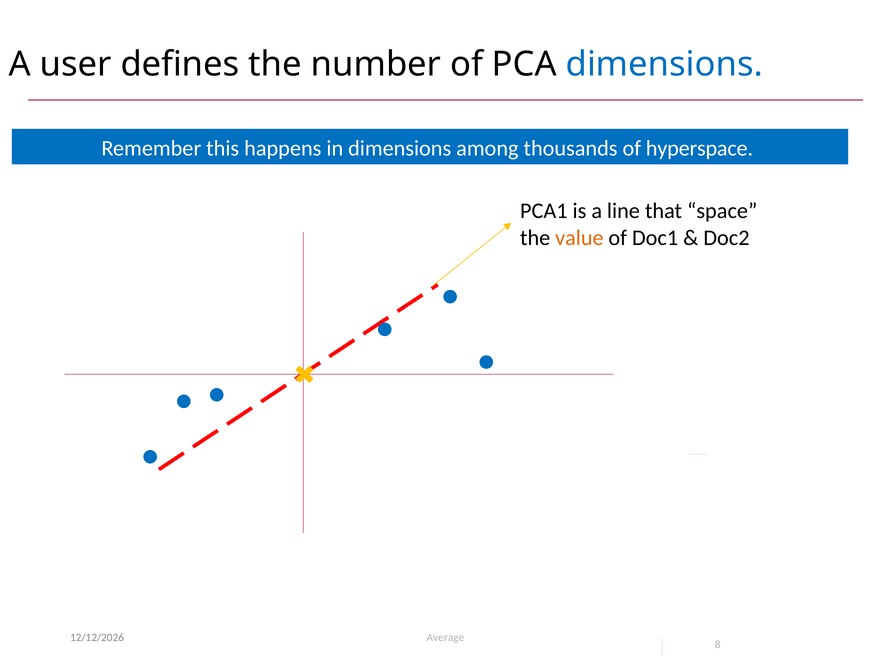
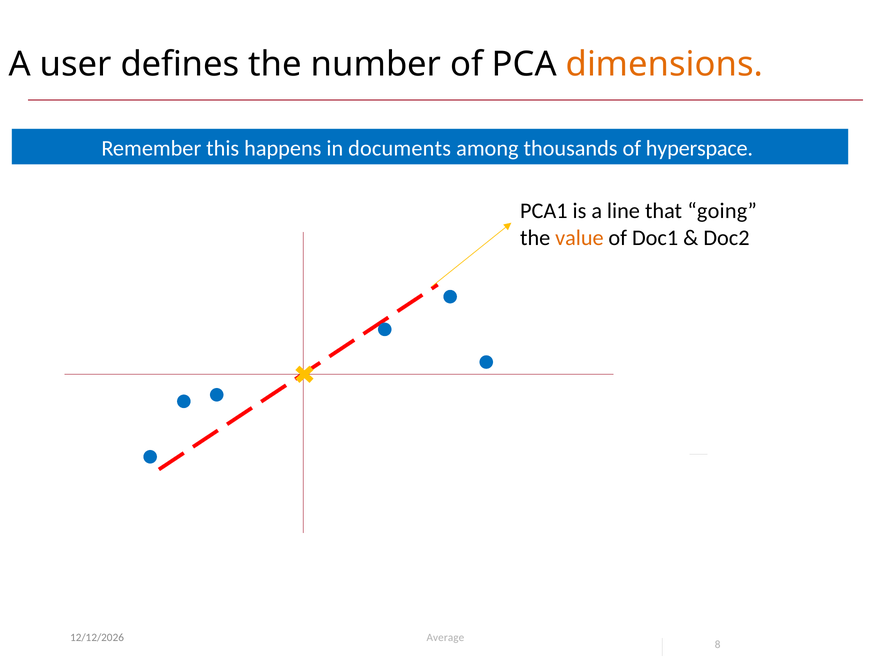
dimensions at (664, 64) colour: blue -> orange
in dimensions: dimensions -> documents
space: space -> going
